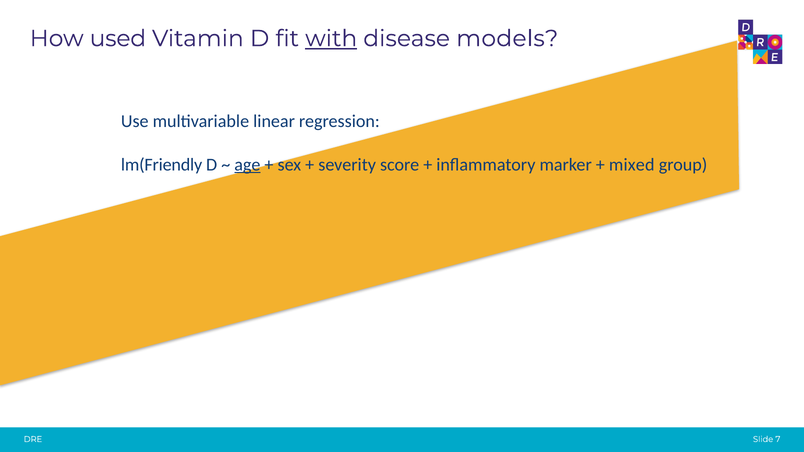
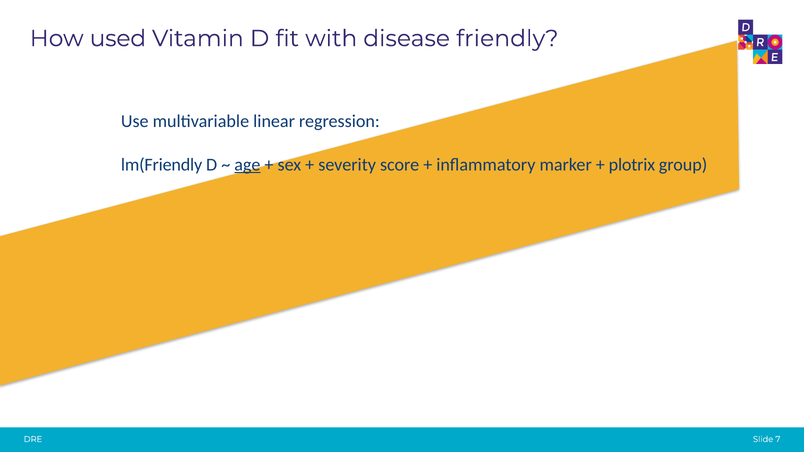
with underline: present -> none
models: models -> friendly
mixed: mixed -> plotrix
